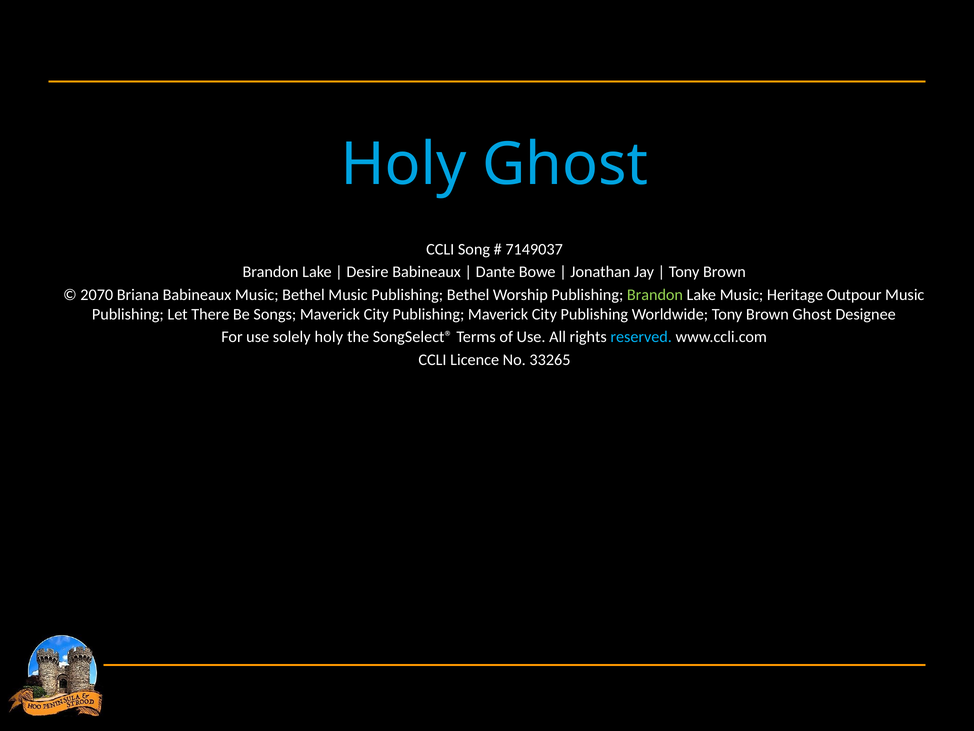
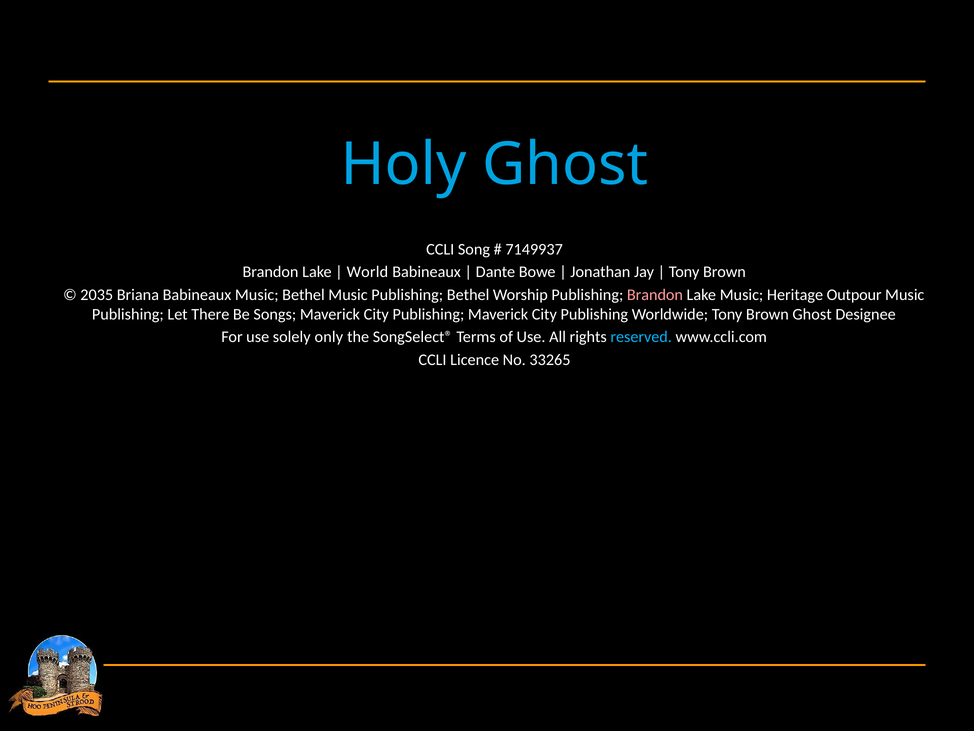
7149037: 7149037 -> 7149937
Desire: Desire -> World
2070: 2070 -> 2035
Brandon at (655, 294) colour: light green -> pink
solely holy: holy -> only
